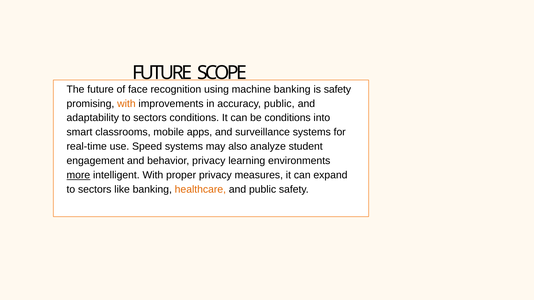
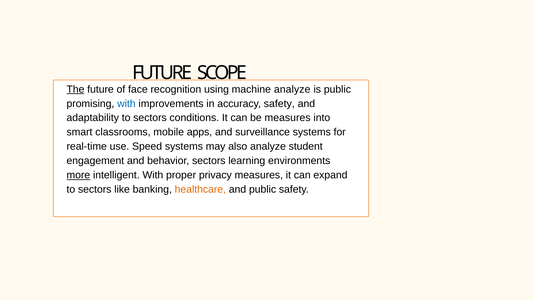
The underline: none -> present
machine banking: banking -> analyze
is safety: safety -> public
with at (126, 104) colour: orange -> blue
accuracy public: public -> safety
be conditions: conditions -> measures
behavior privacy: privacy -> sectors
